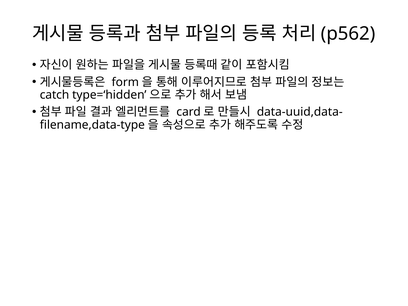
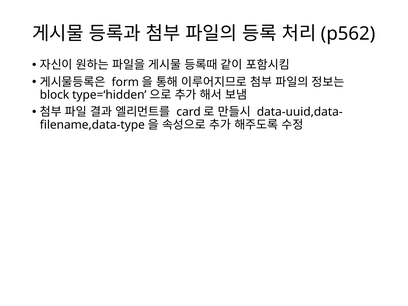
catch: catch -> block
